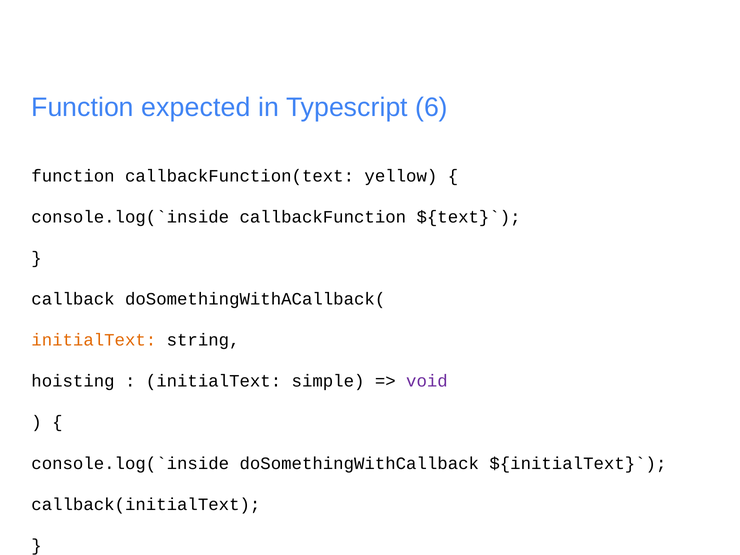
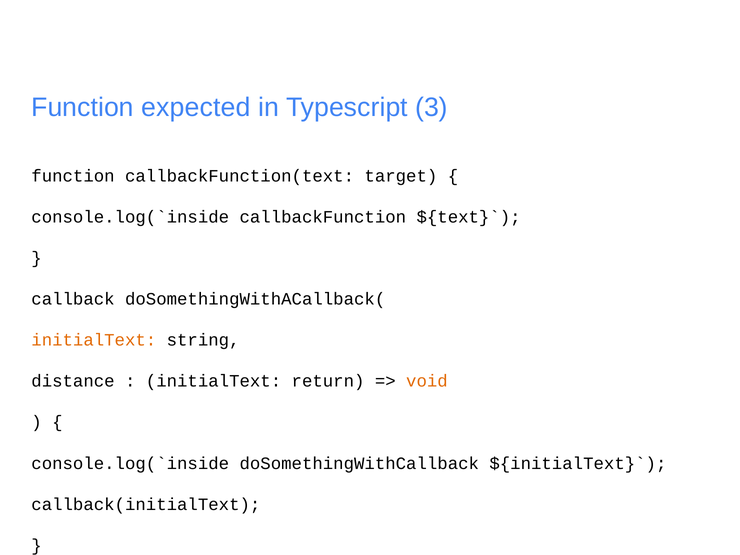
6: 6 -> 3
yellow: yellow -> target
hoisting: hoisting -> distance
simple: simple -> return
void colour: purple -> orange
